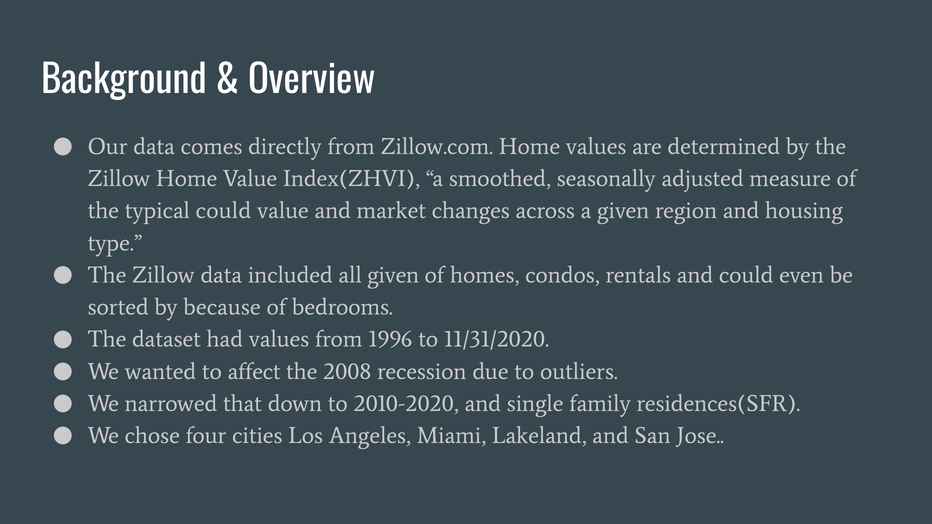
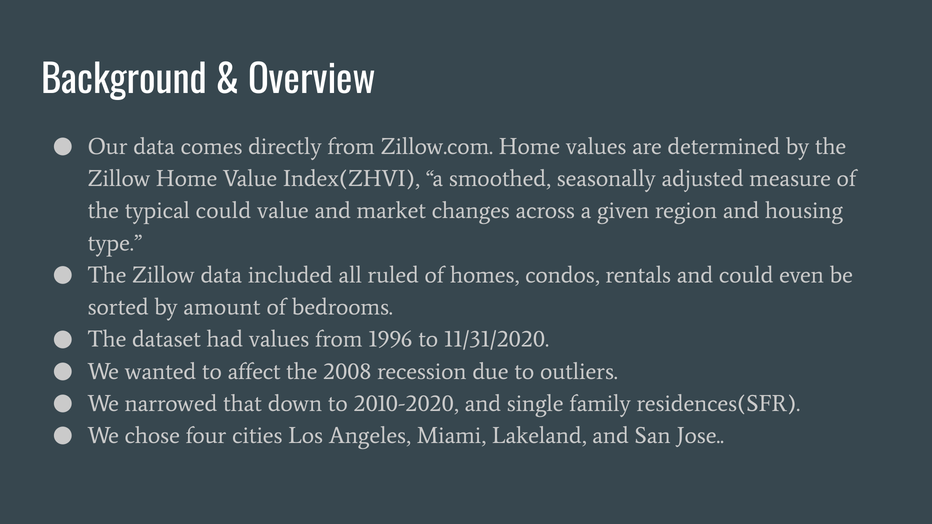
all given: given -> ruled
because: because -> amount
